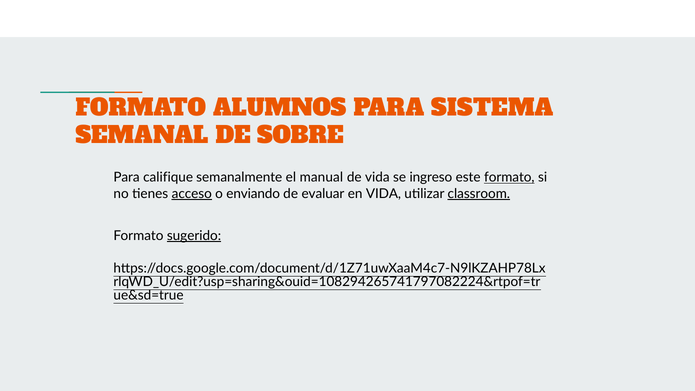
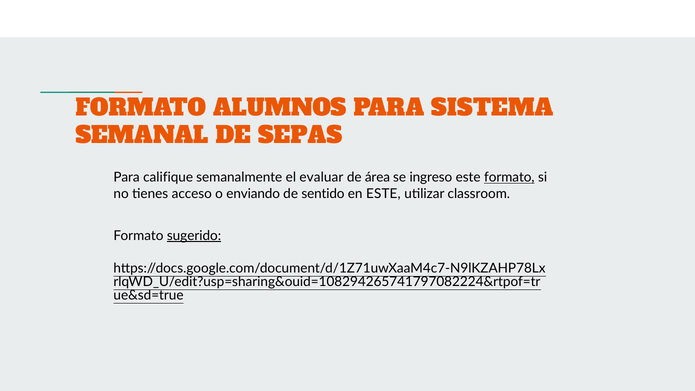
SOBRE: SOBRE -> SEPAS
manual: manual -> evaluar
de vida: vida -> área
acceso underline: present -> none
evaluar: evaluar -> sentido
en VIDA: VIDA -> ESTE
classroom underline: present -> none
